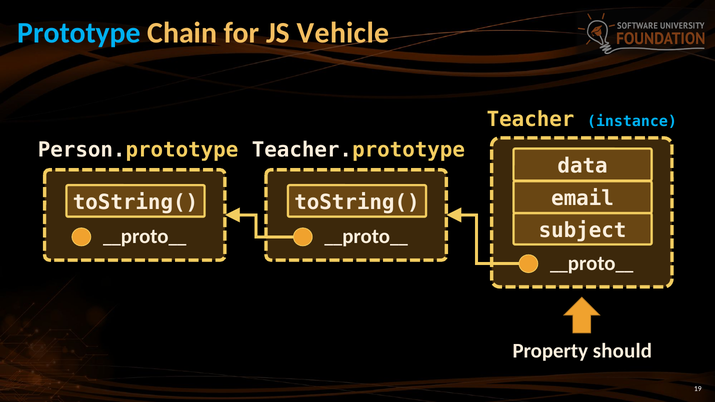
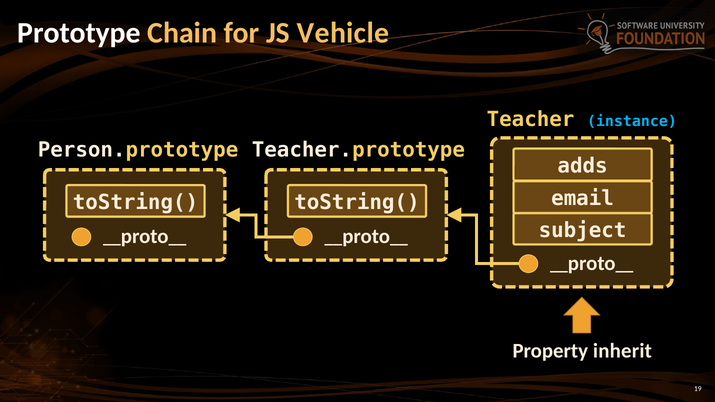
Prototype colour: light blue -> white
data: data -> adds
should: should -> inherit
